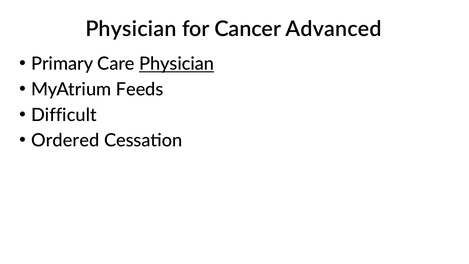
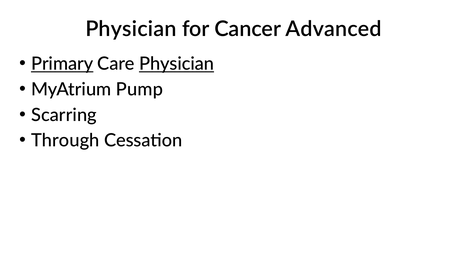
Primary underline: none -> present
Feeds: Feeds -> Pump
Difficult: Difficult -> Scarring
Ordered: Ordered -> Through
